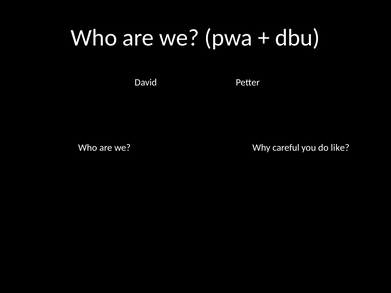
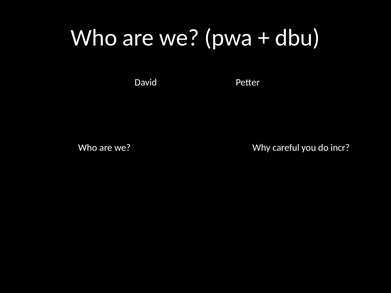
like: like -> incr
